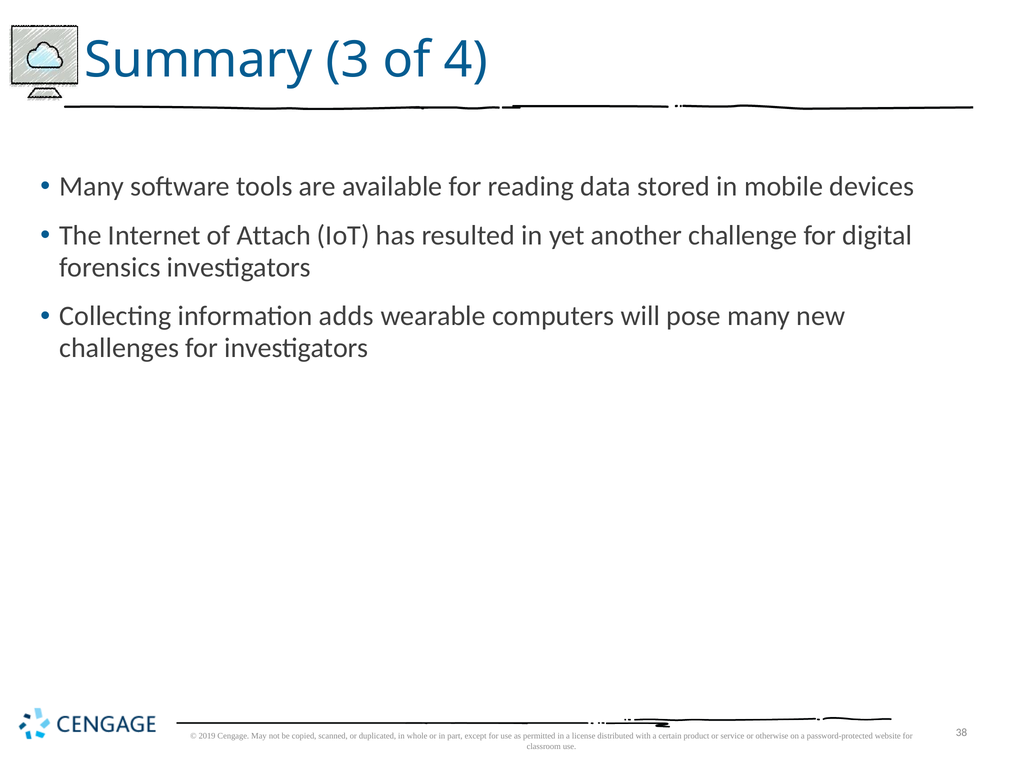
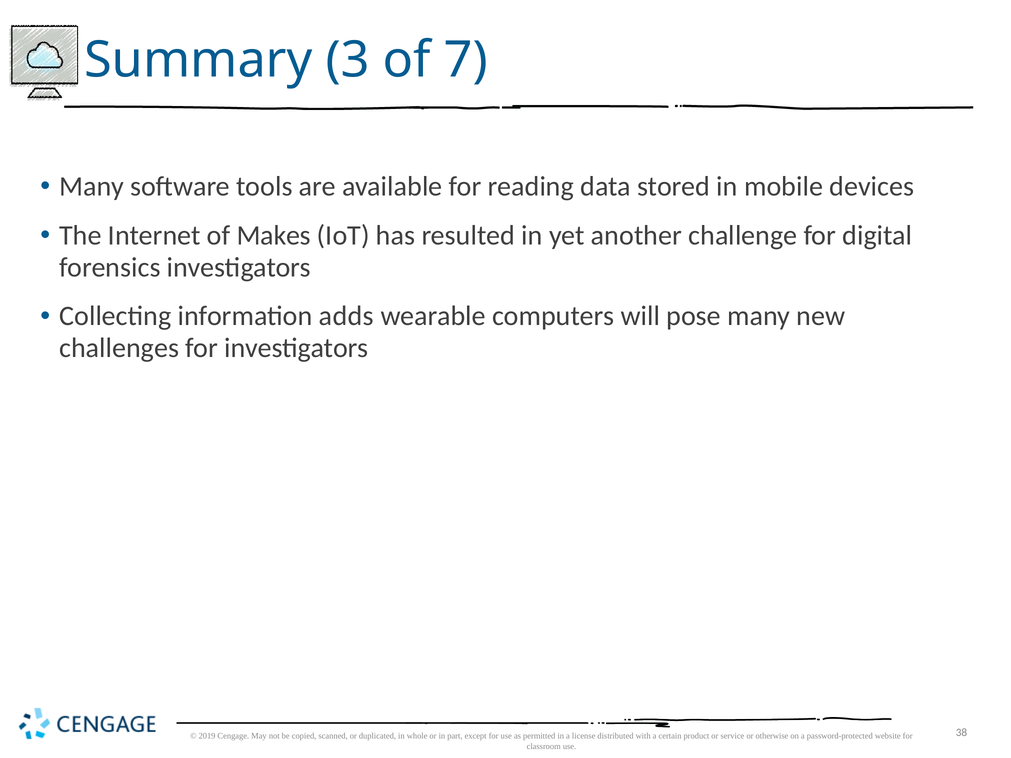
4: 4 -> 7
Attach: Attach -> Makes
